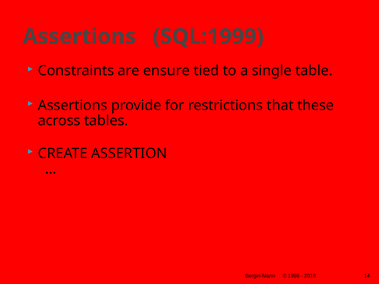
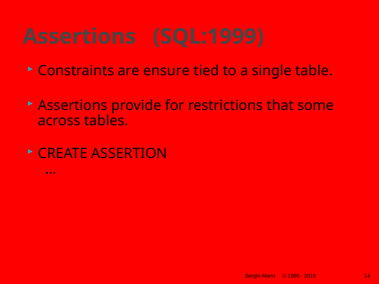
these: these -> some
